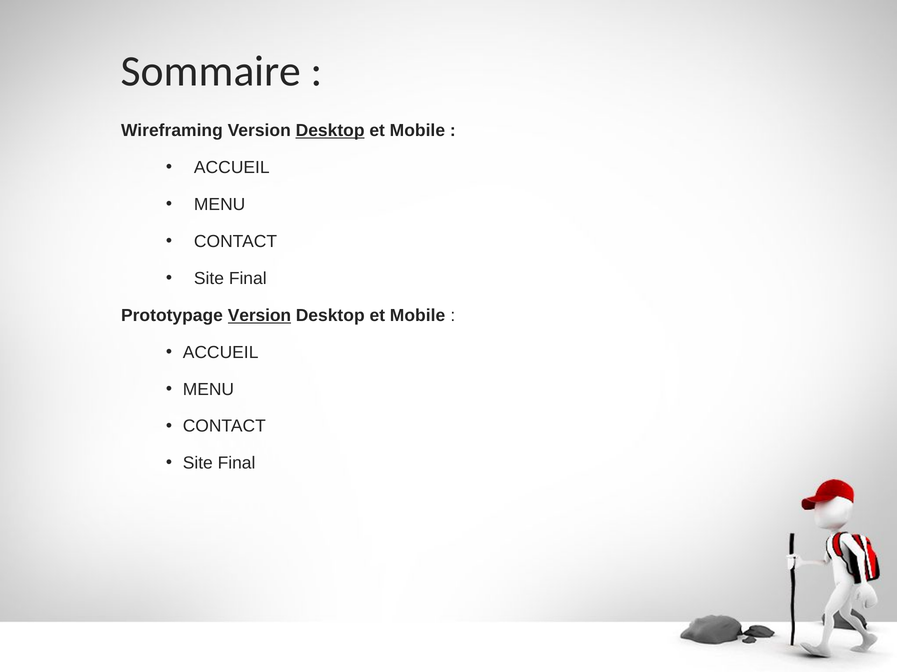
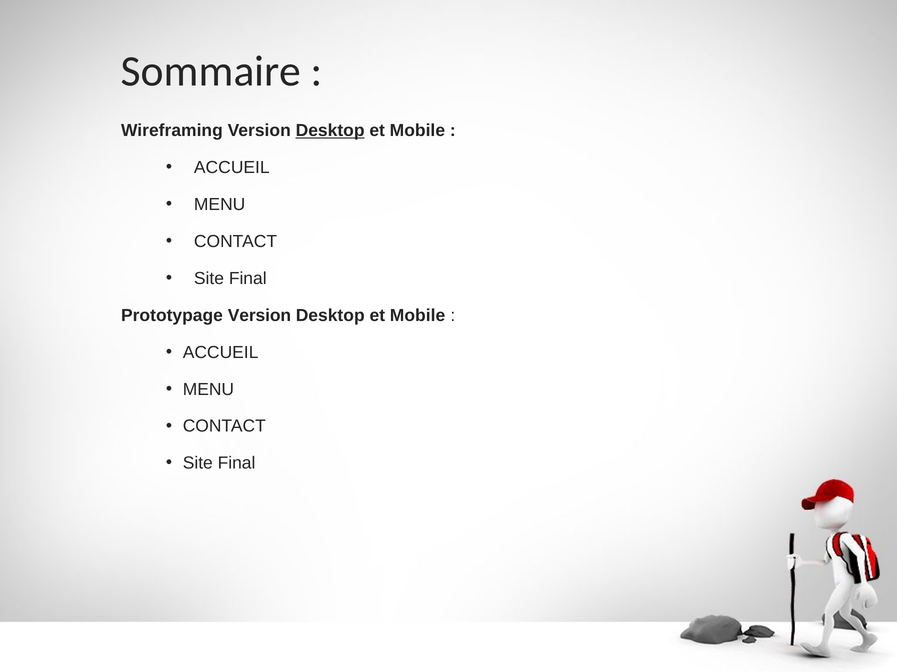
Version at (259, 316) underline: present -> none
